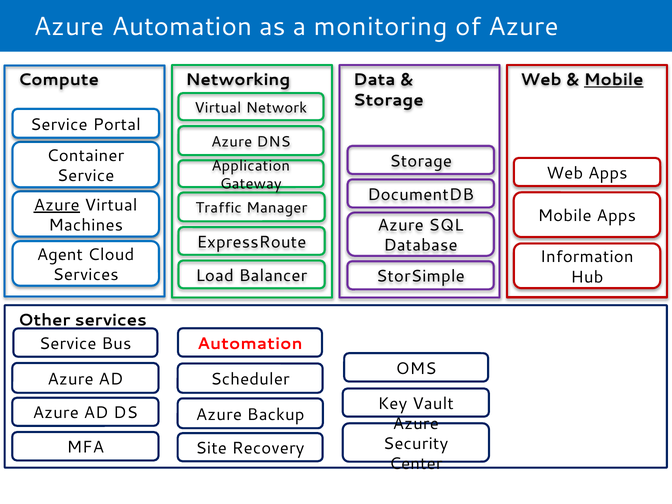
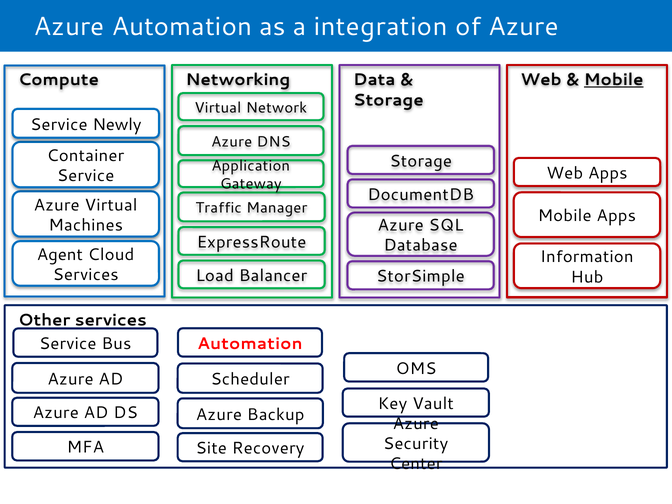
monitoring: monitoring -> integration
Portal: Portal -> Newly
Azure at (57, 205) underline: present -> none
